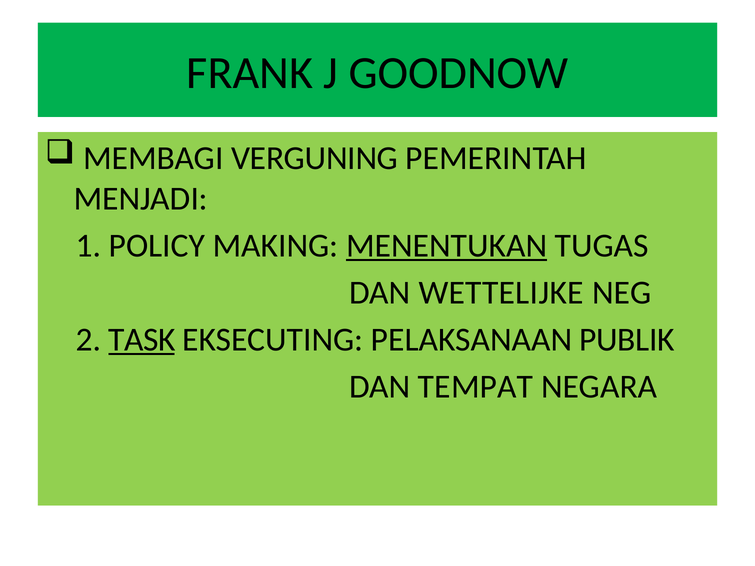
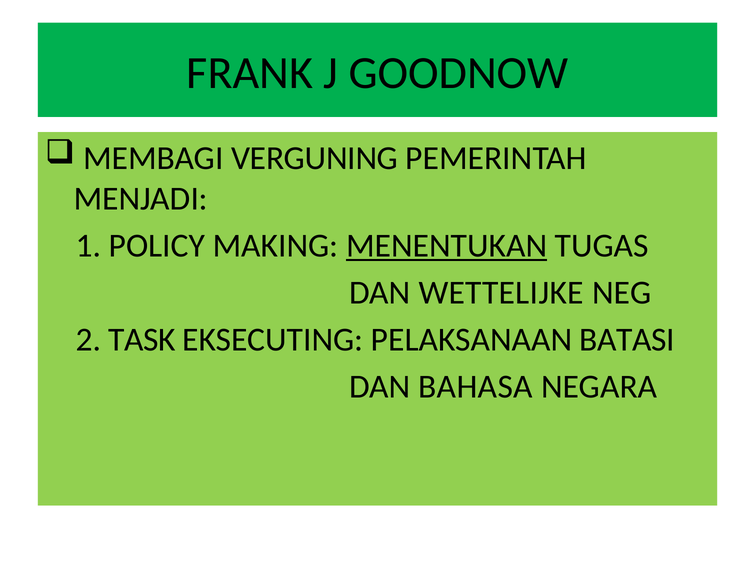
TASK underline: present -> none
PUBLIK: PUBLIK -> BATASI
TEMPAT: TEMPAT -> BAHASA
